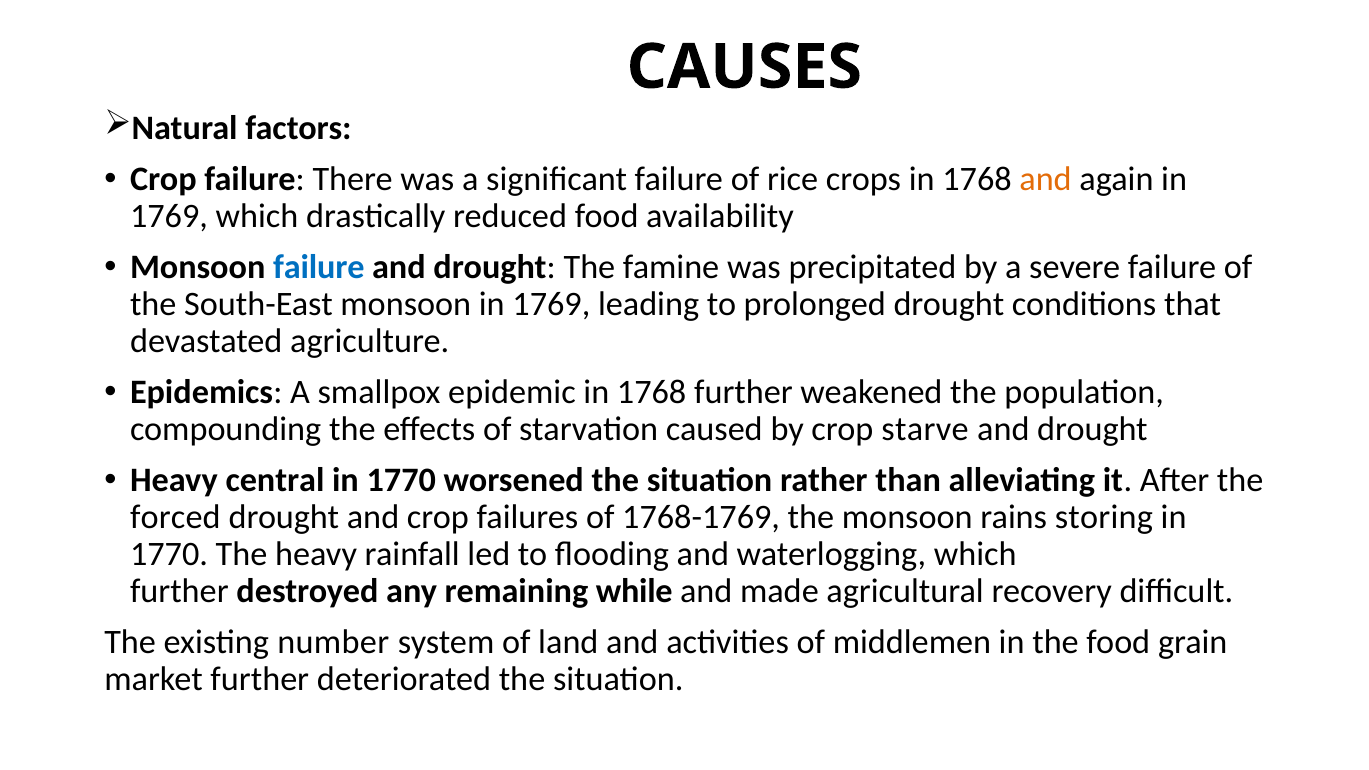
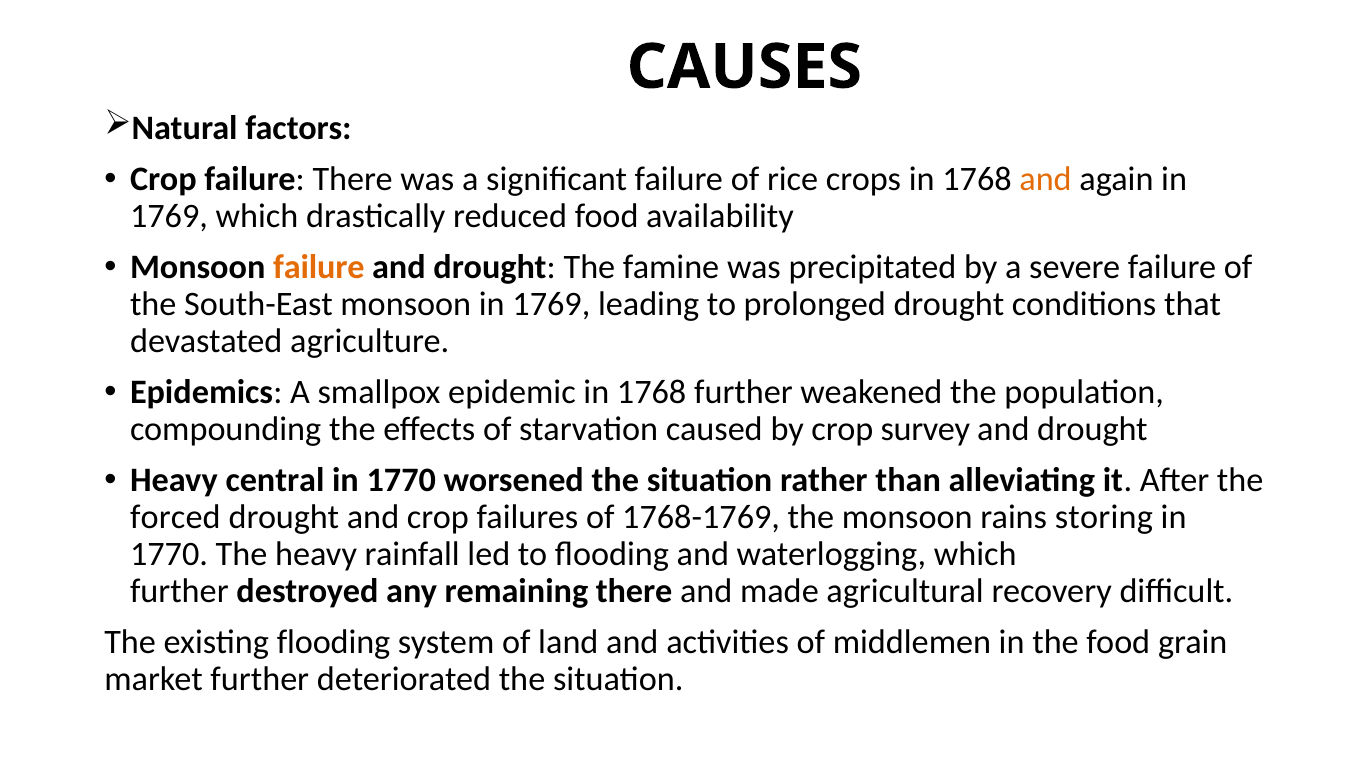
failure at (319, 267) colour: blue -> orange
starve: starve -> survey
remaining while: while -> there
existing number: number -> flooding
